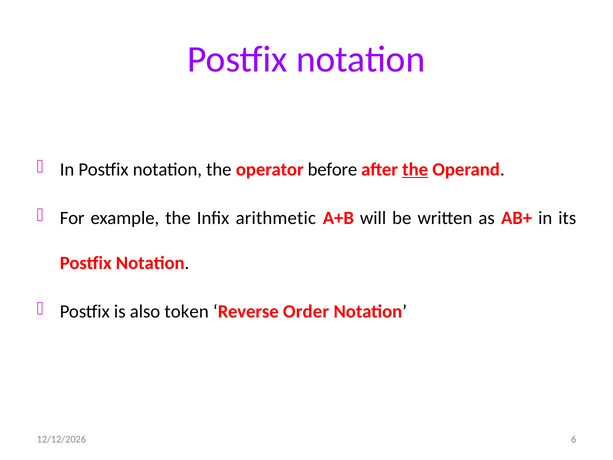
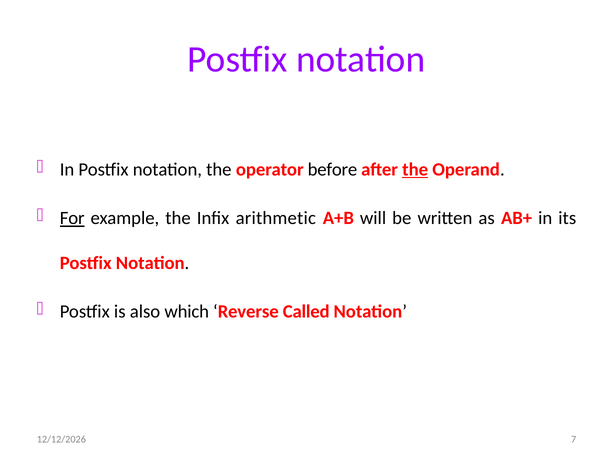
For underline: none -> present
token: token -> which
Order: Order -> Called
6: 6 -> 7
